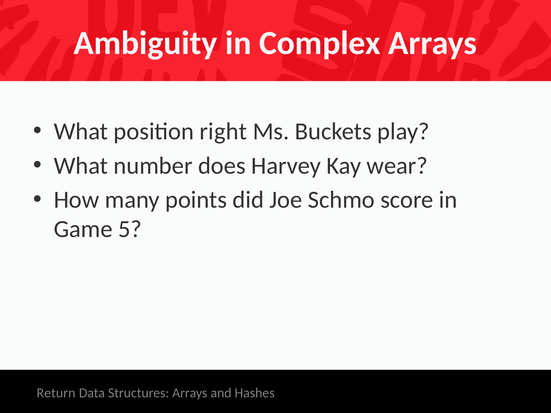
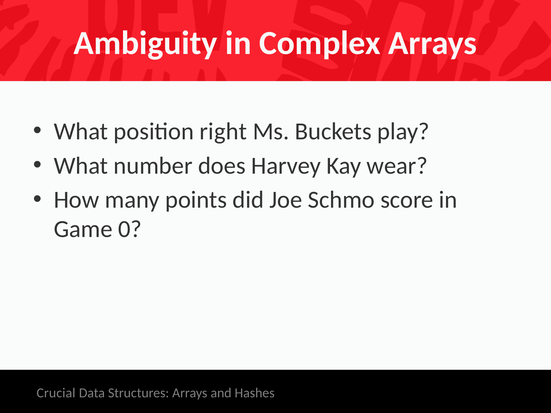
5: 5 -> 0
Return: Return -> Crucial
